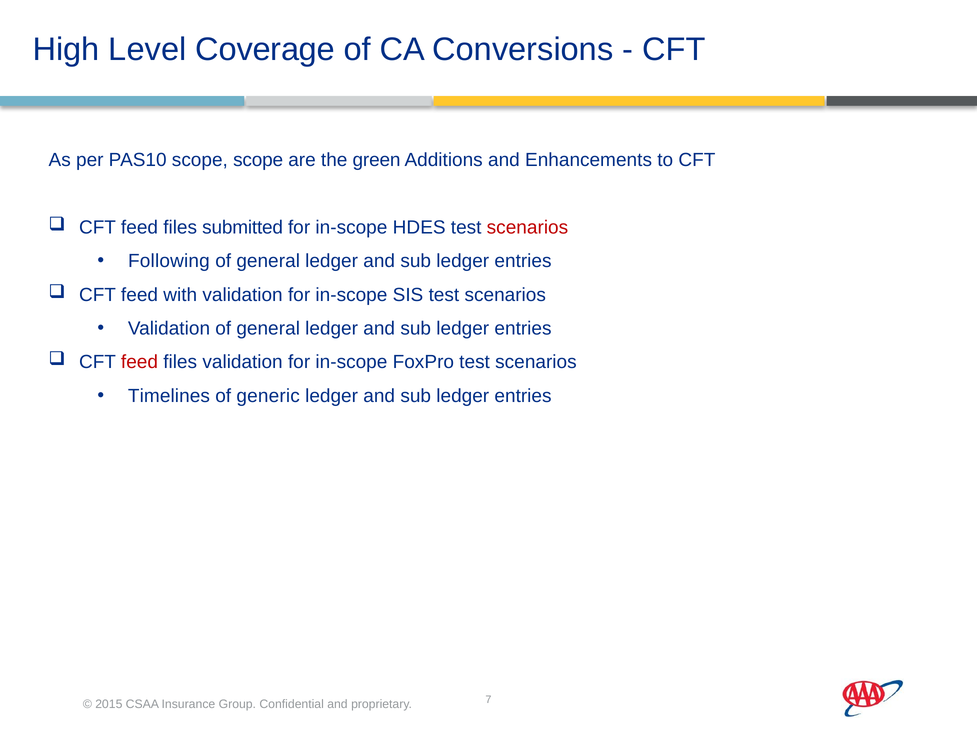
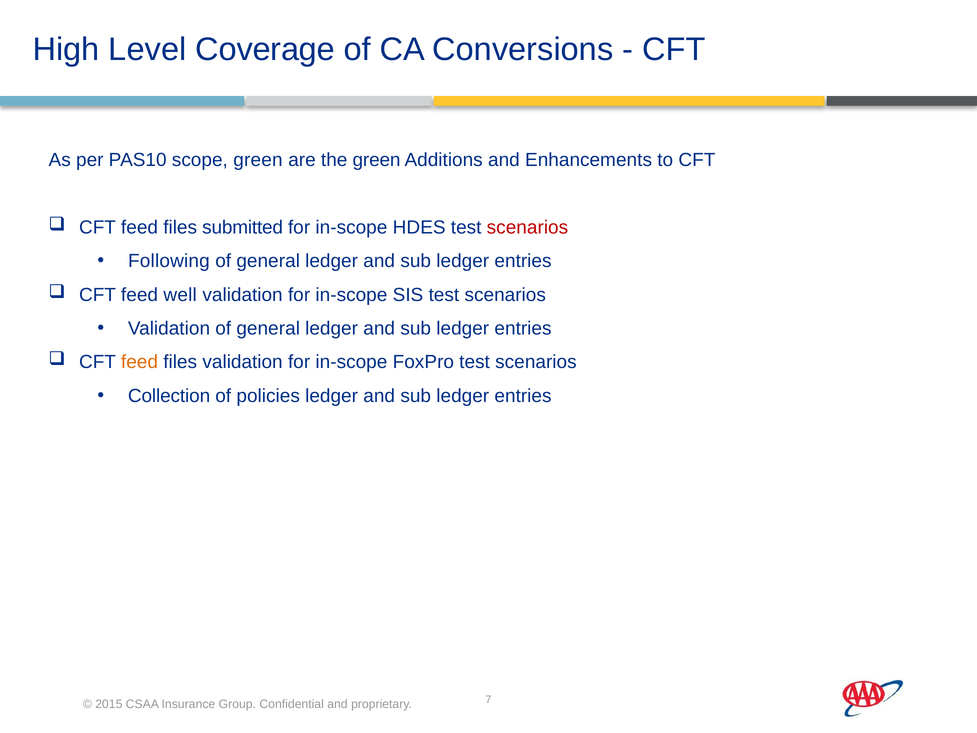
scope scope: scope -> green
with: with -> well
feed at (139, 362) colour: red -> orange
Timelines: Timelines -> Collection
generic: generic -> policies
